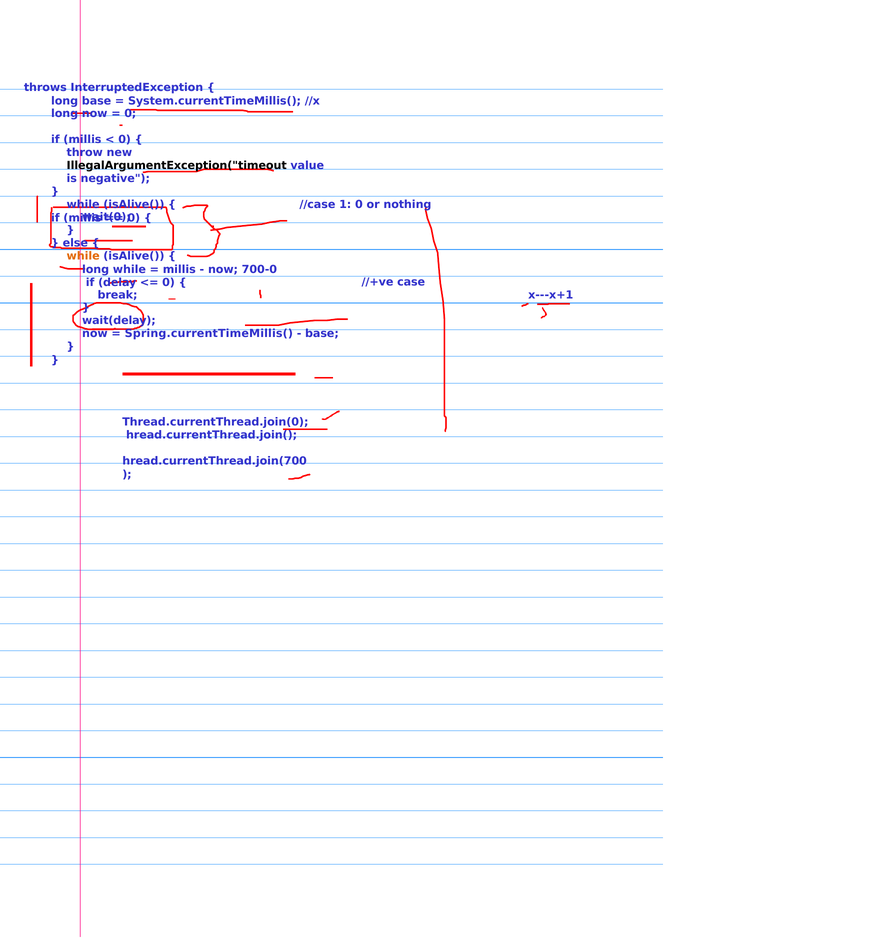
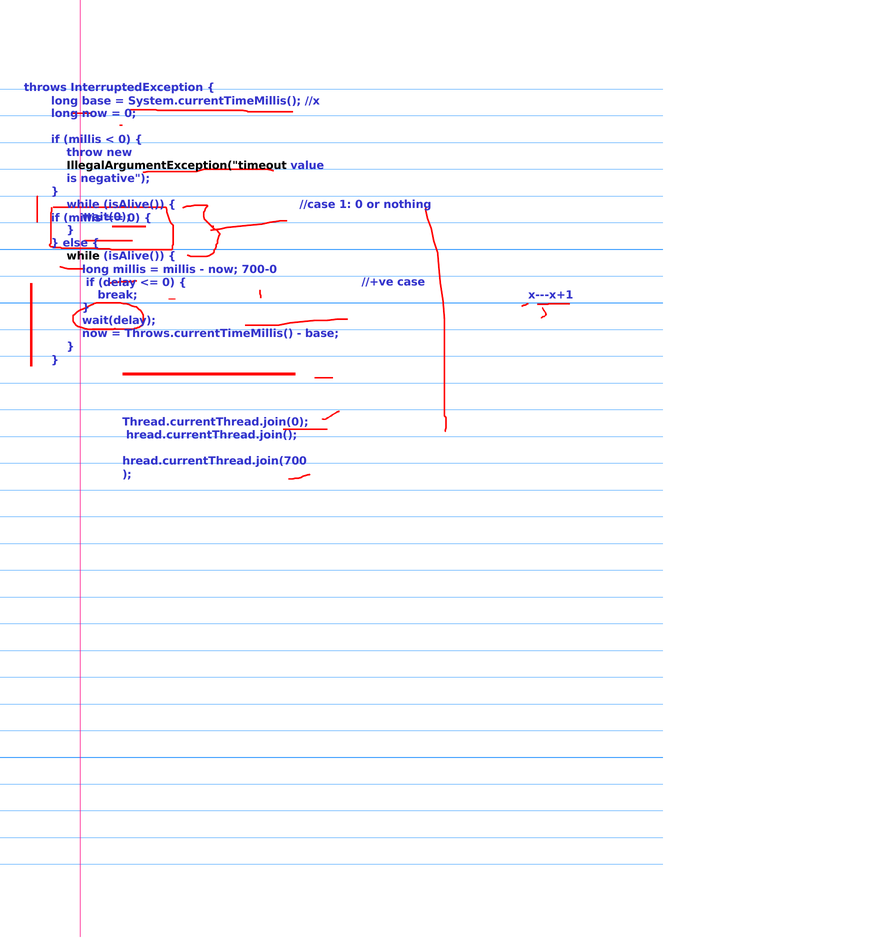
while at (83, 256) colour: orange -> black
long while: while -> millis
Spring.currentTimeMillis(: Spring.currentTimeMillis( -> Throws.currentTimeMillis(
